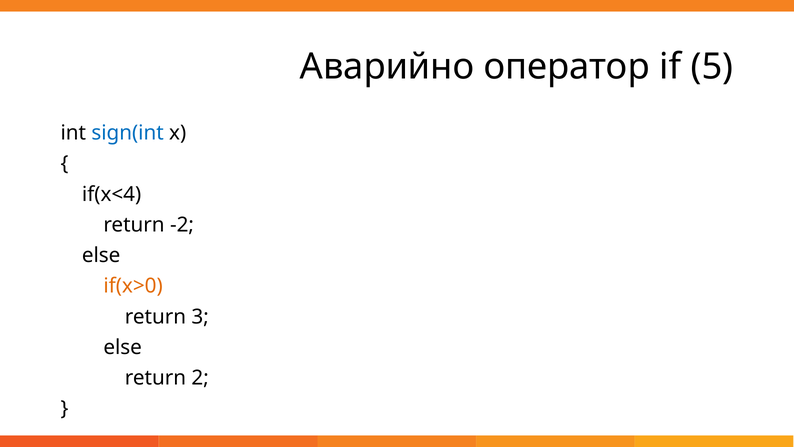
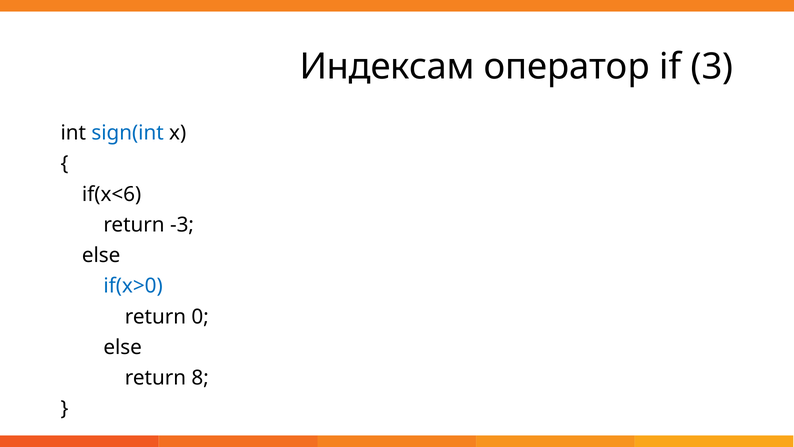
Аварийно: Аварийно -> Индексам
5: 5 -> 3
if(x<4: if(x<4 -> if(x<6
-2: -2 -> -3
if(x>0 colour: orange -> blue
3: 3 -> 0
2: 2 -> 8
